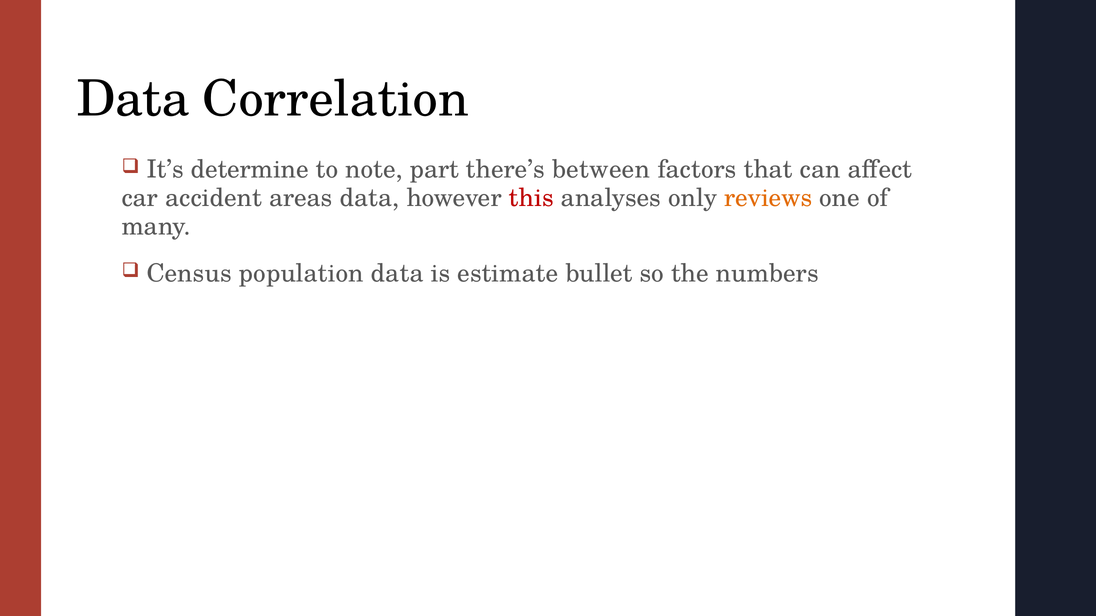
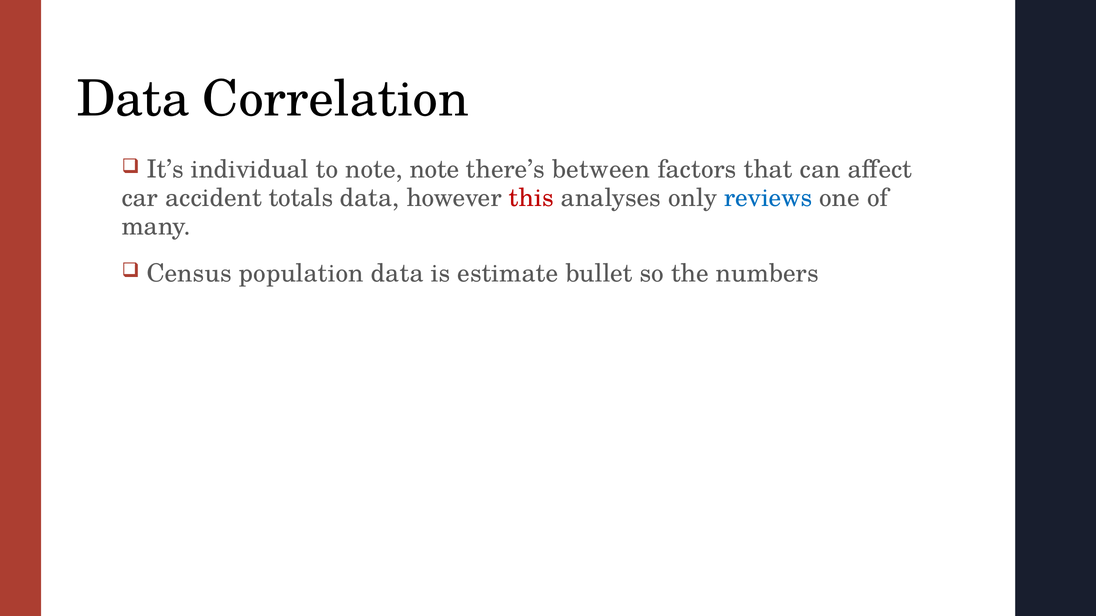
determine: determine -> individual
note part: part -> note
areas: areas -> totals
reviews colour: orange -> blue
